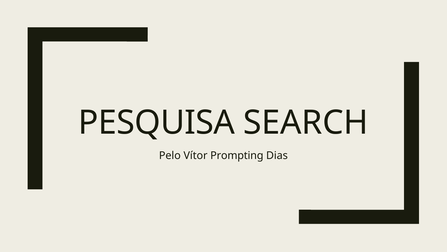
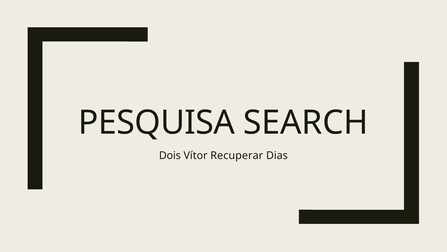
Pelo: Pelo -> Dois
Prompting: Prompting -> Recuperar
